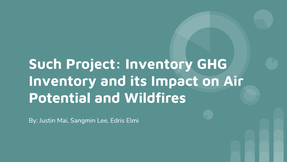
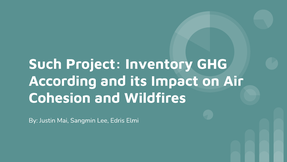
Inventory at (63, 81): Inventory -> According
Potential: Potential -> Cohesion
